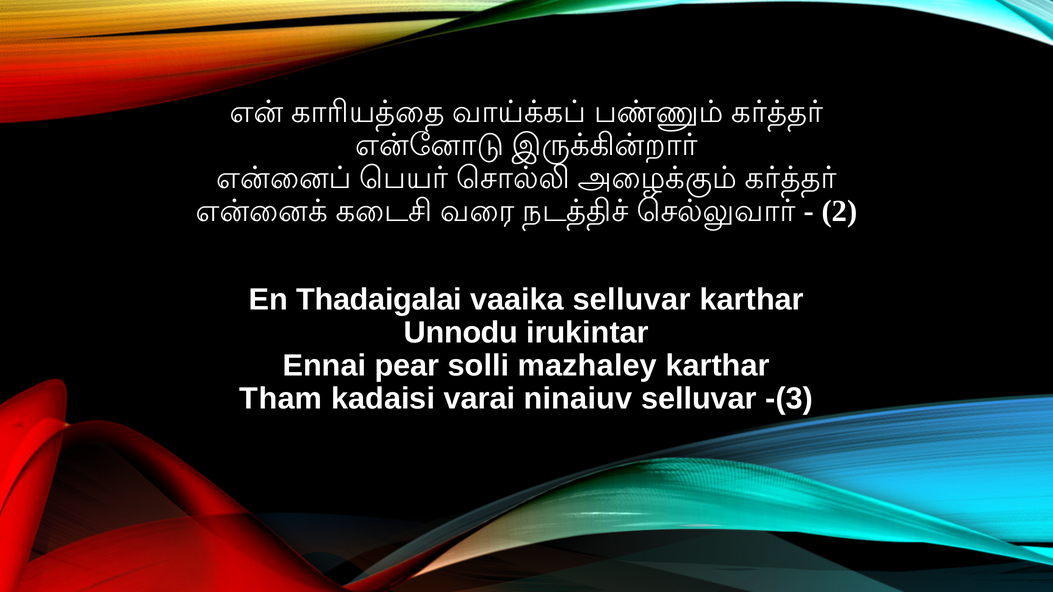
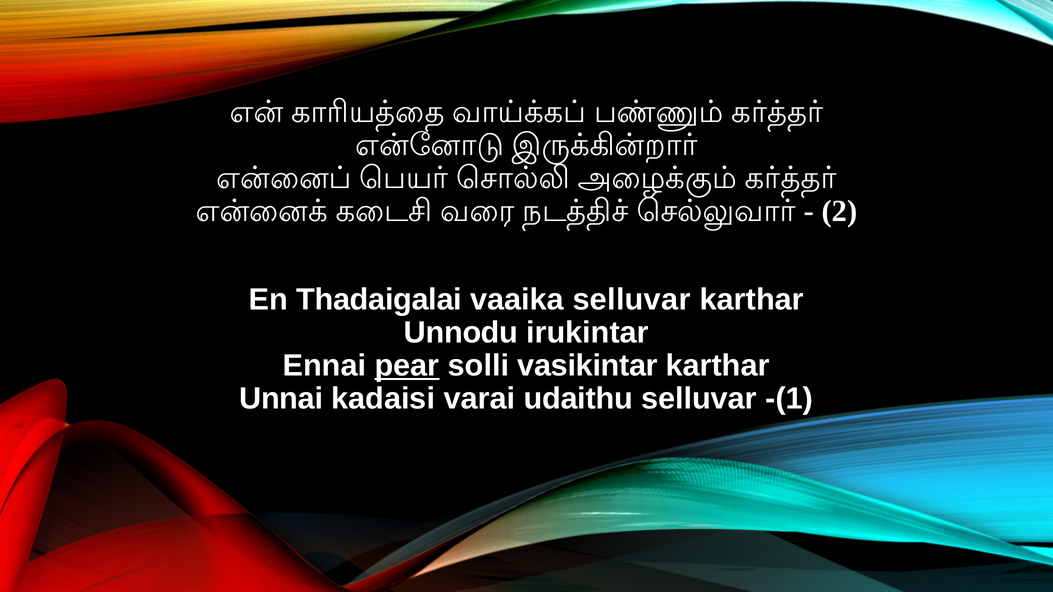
pear underline: none -> present
mazhaley: mazhaley -> vasikintar
Tham: Tham -> Unnai
ninaiuv: ninaiuv -> udaithu
-(3: -(3 -> -(1
